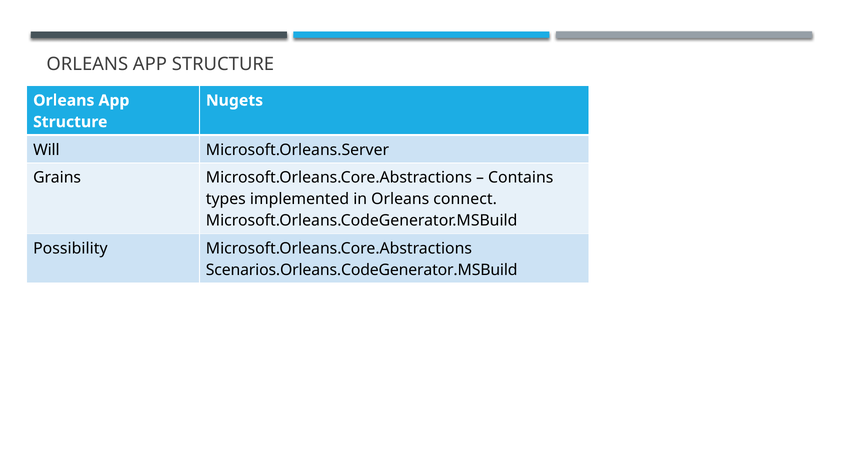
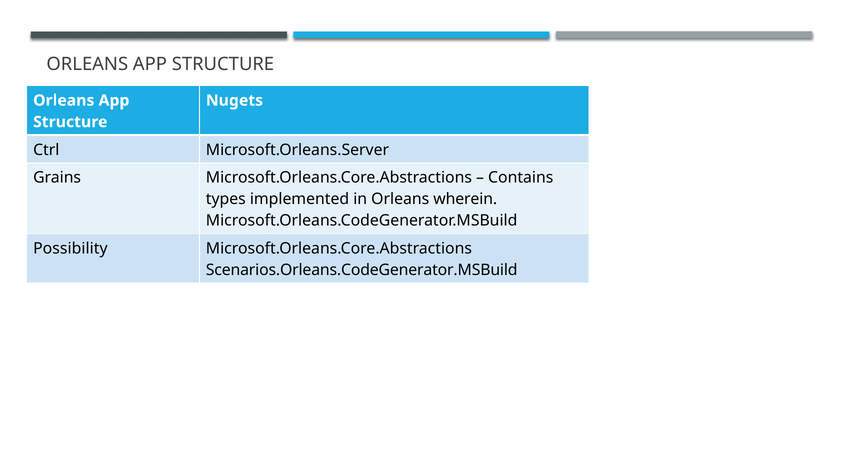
Will: Will -> Ctrl
connect: connect -> wherein
